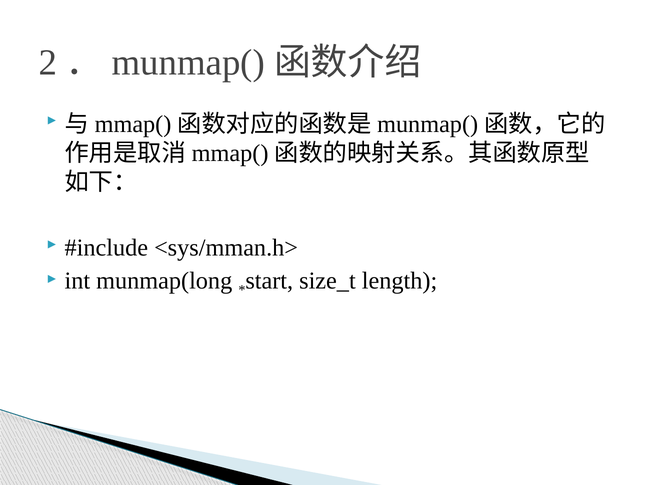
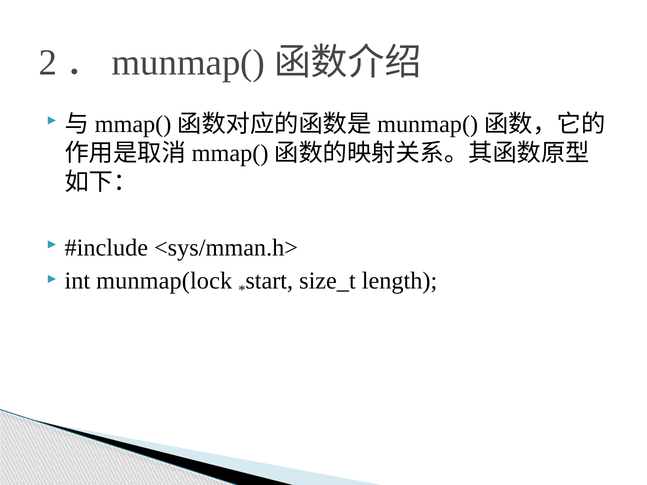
munmap(long: munmap(long -> munmap(lock
